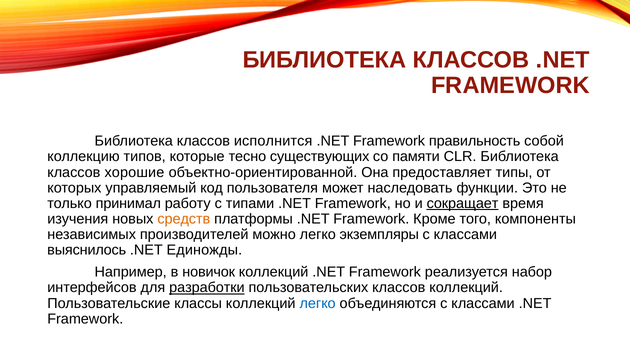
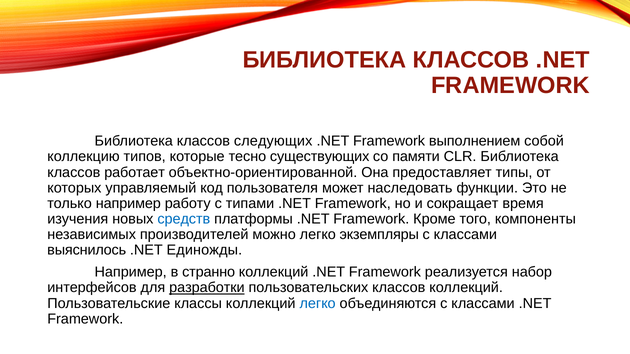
исполнится: исполнится -> следующих
правильность: правильность -> выполнением
хорошие: хорошие -> работает
только принимал: принимал -> например
сокращает underline: present -> none
средств colour: orange -> blue
новичок: новичок -> странно
